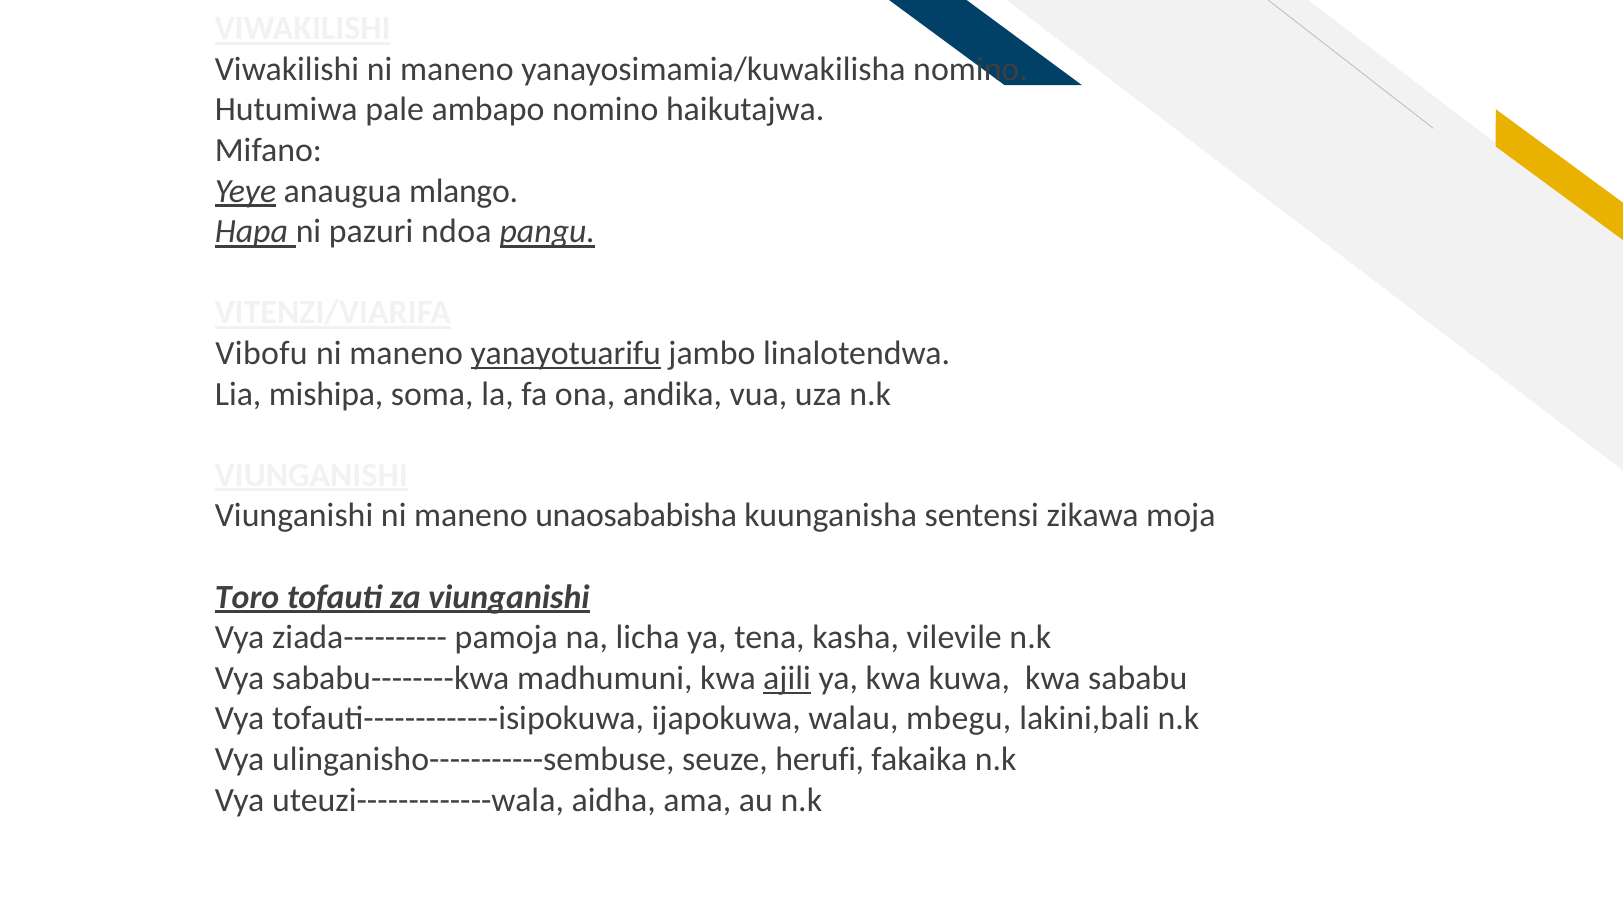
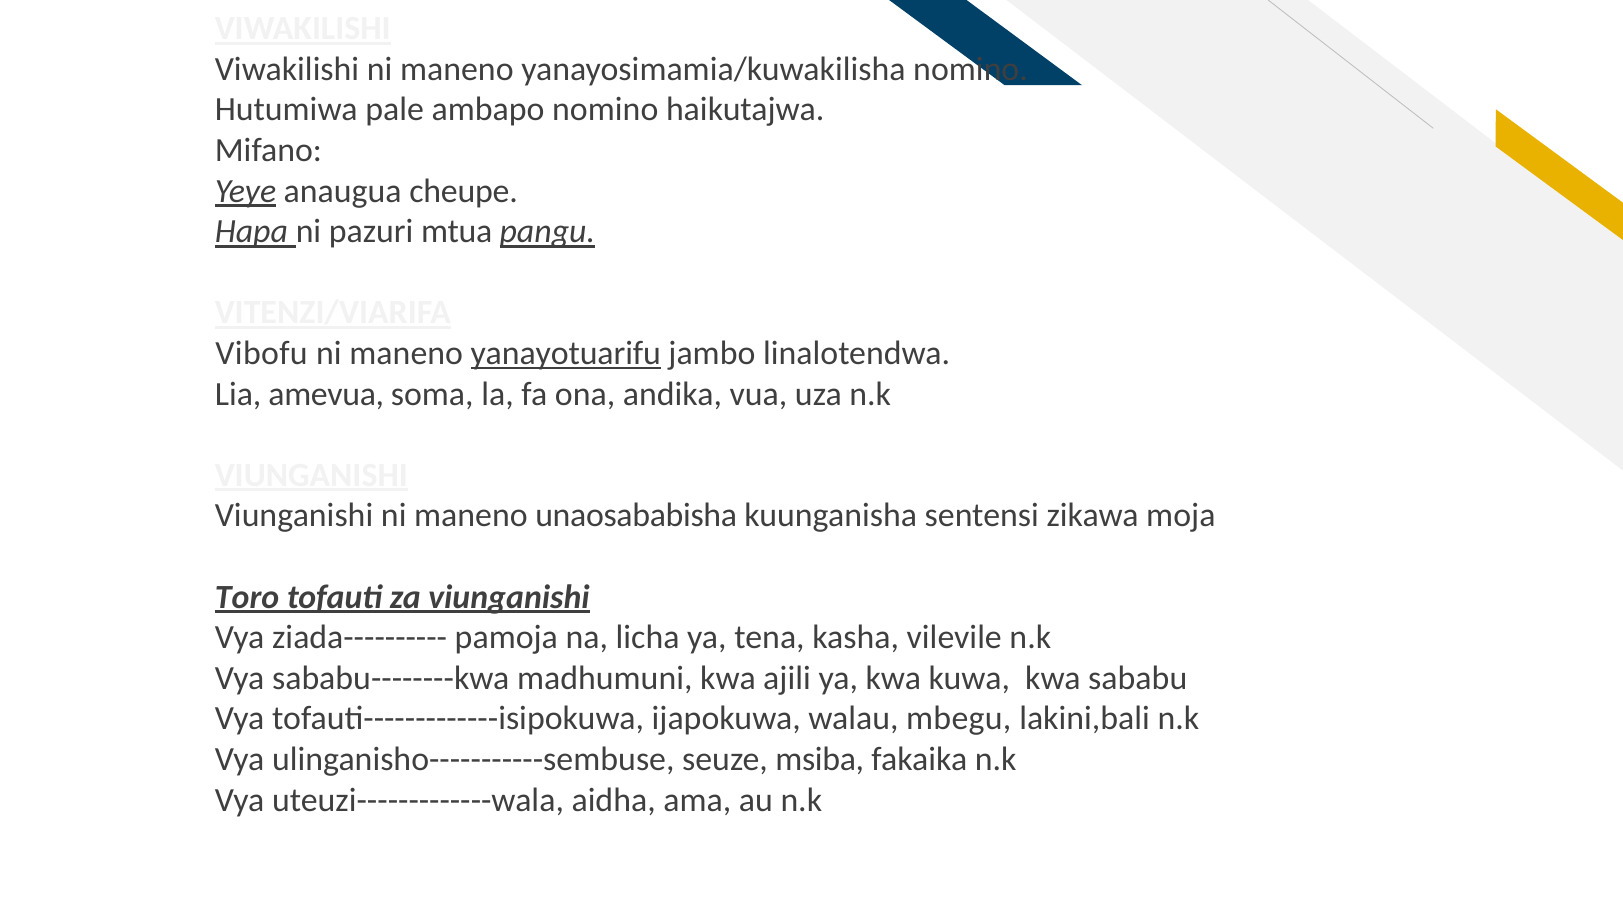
mlango: mlango -> cheupe
ndoa: ndoa -> mtua
mishipa: mishipa -> amevua
ajili underline: present -> none
herufi: herufi -> msiba
